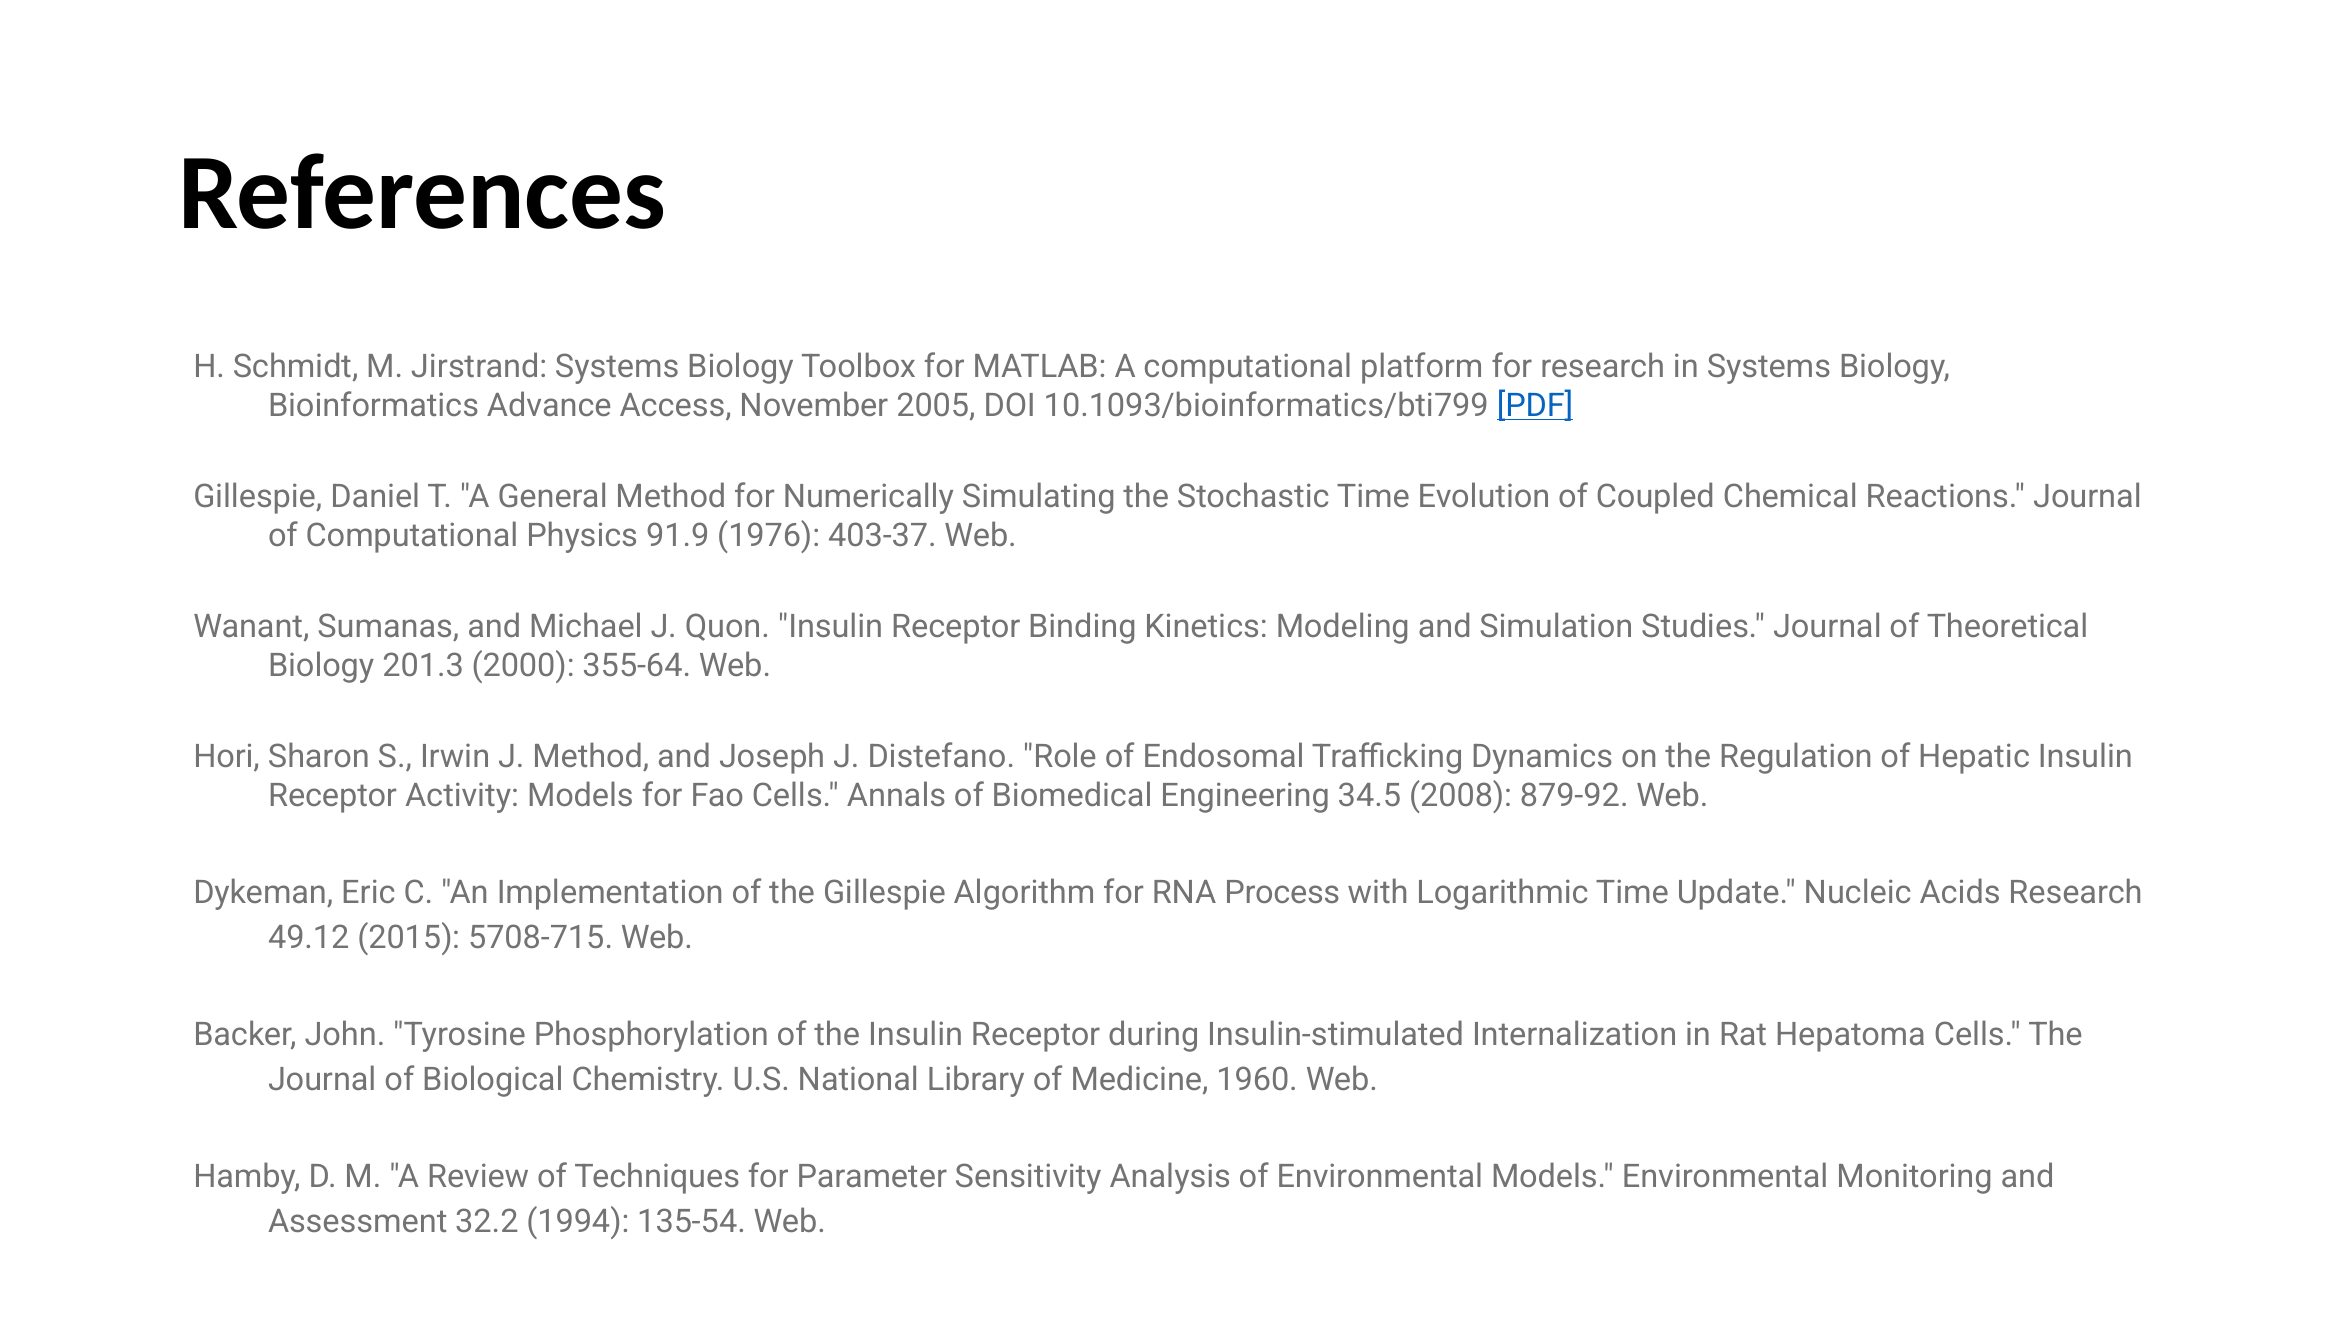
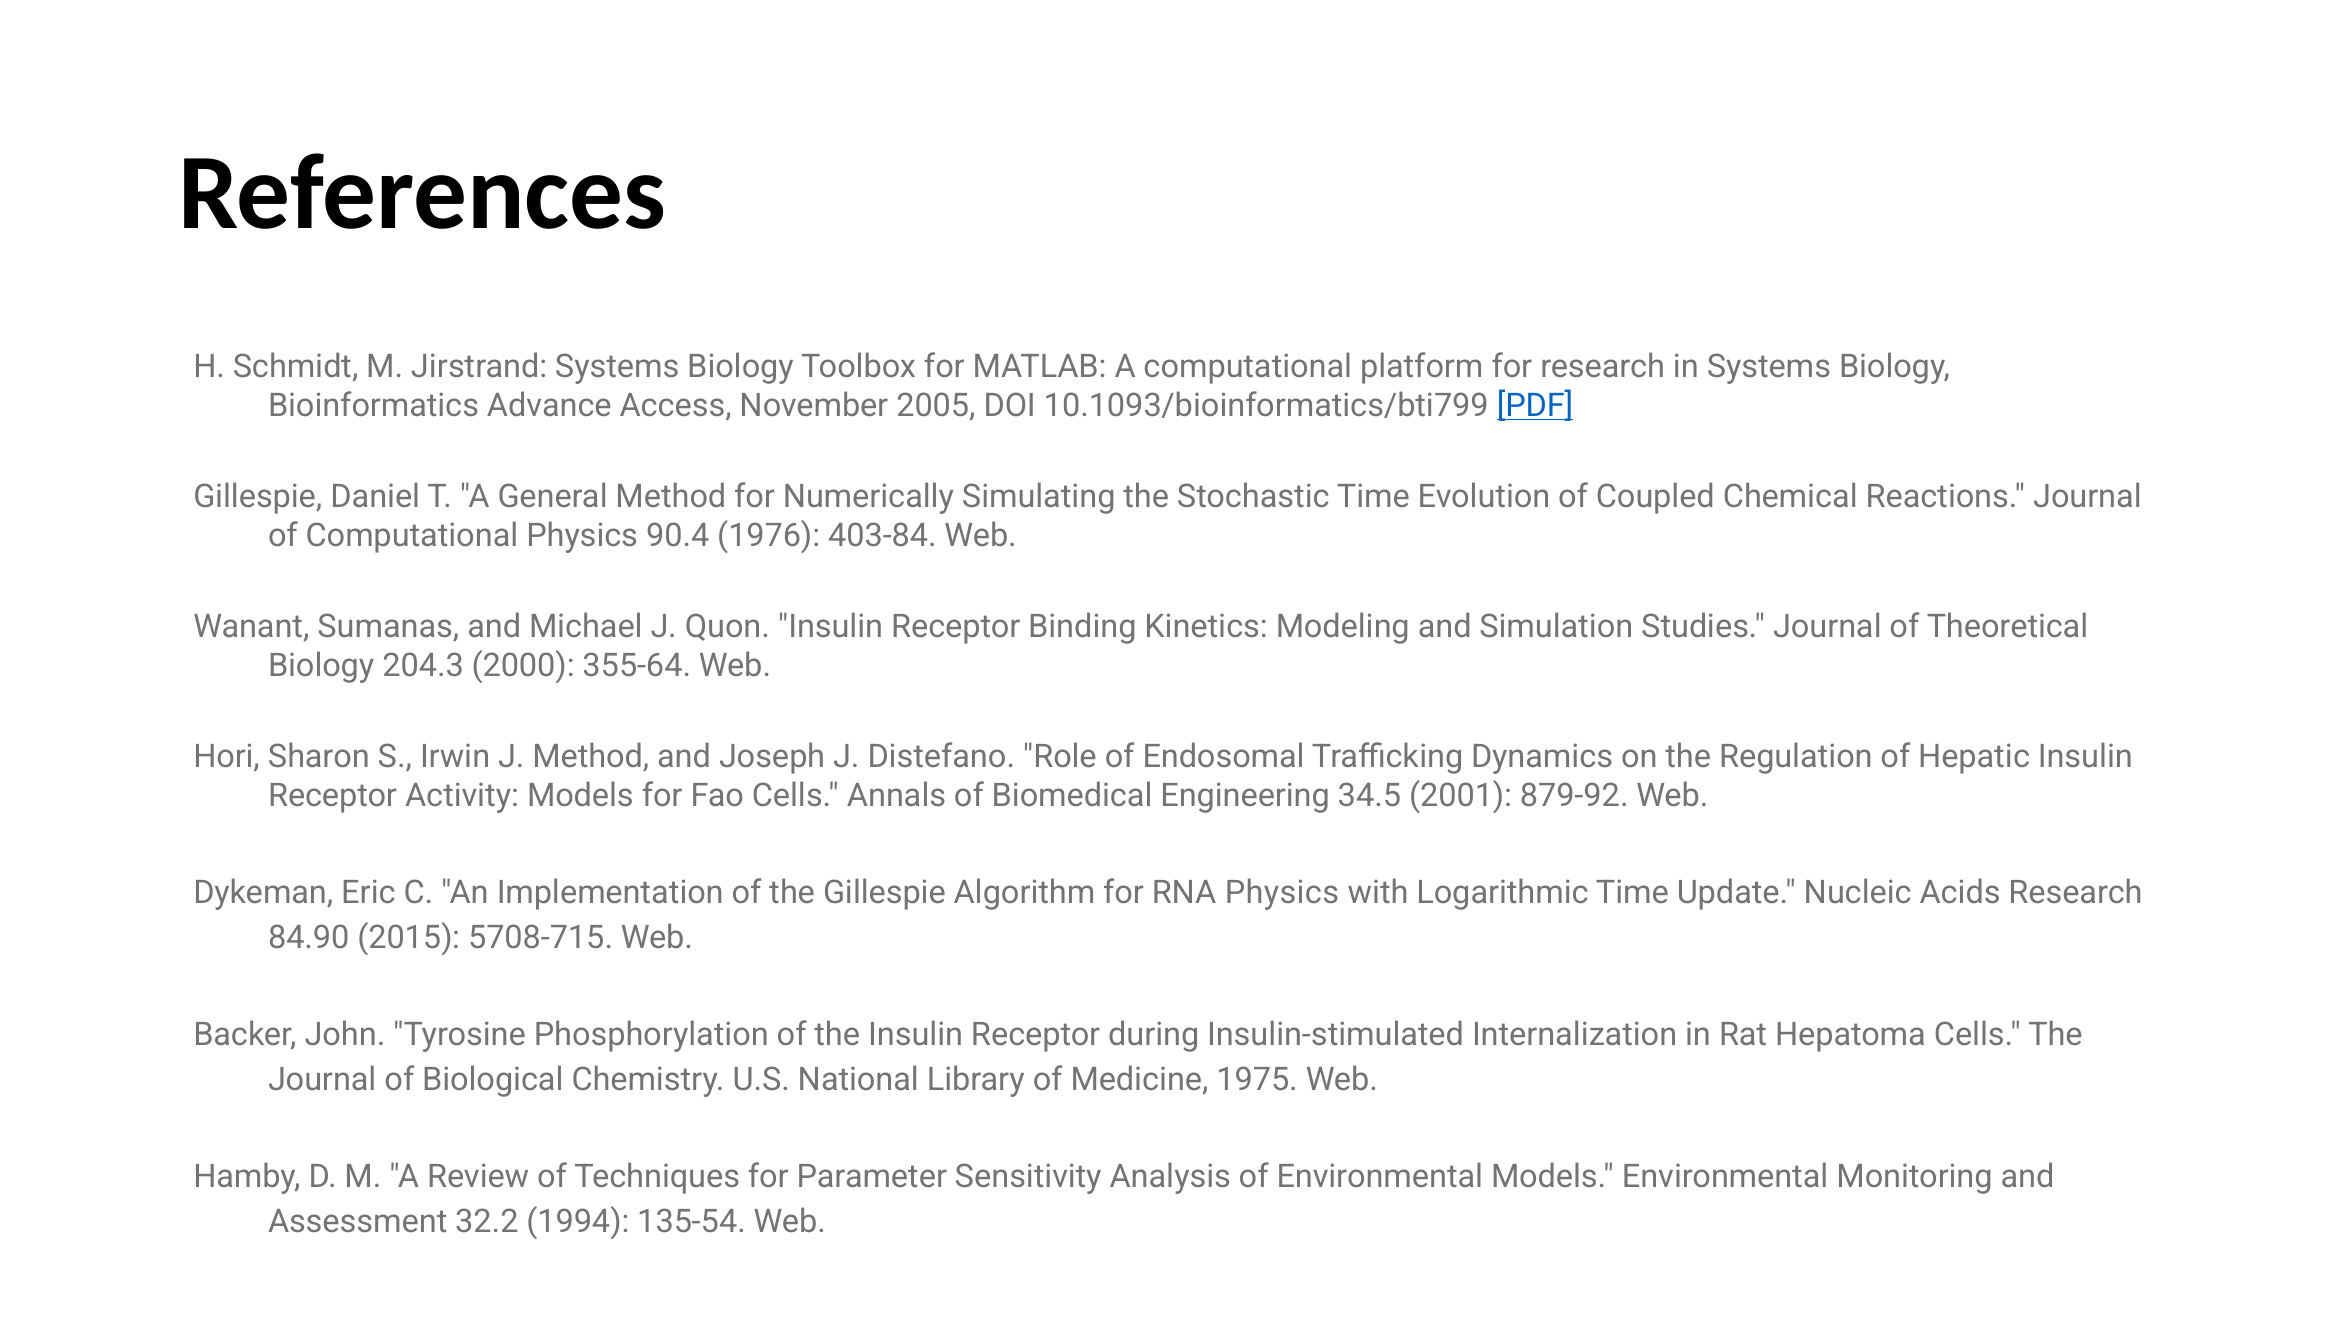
91.9: 91.9 -> 90.4
403-37: 403-37 -> 403-84
201.3: 201.3 -> 204.3
2008: 2008 -> 2001
RNA Process: Process -> Physics
49.12: 49.12 -> 84.90
1960: 1960 -> 1975
